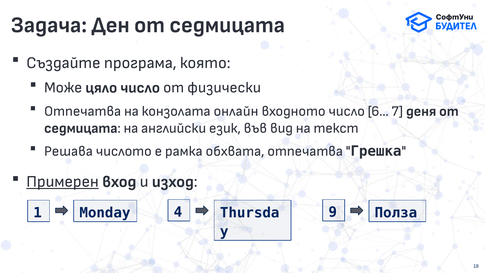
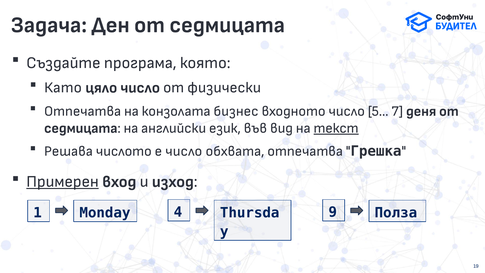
Може: Може -> Като
онлайн: онлайн -> бизнес
6: 6 -> 5
текст underline: none -> present
е рамка: рамка -> число
